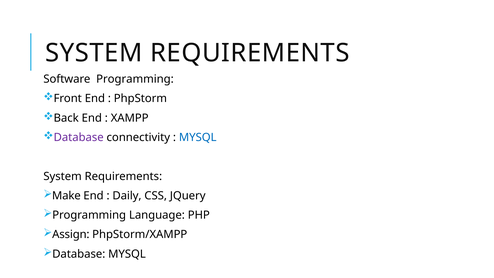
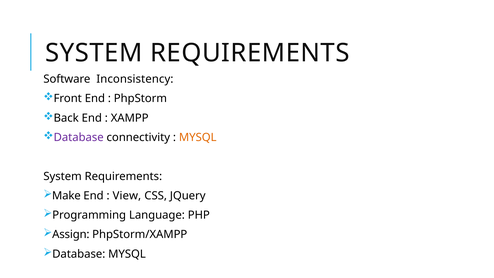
Software Programming: Programming -> Inconsistency
MYSQL at (198, 137) colour: blue -> orange
Daily: Daily -> View
